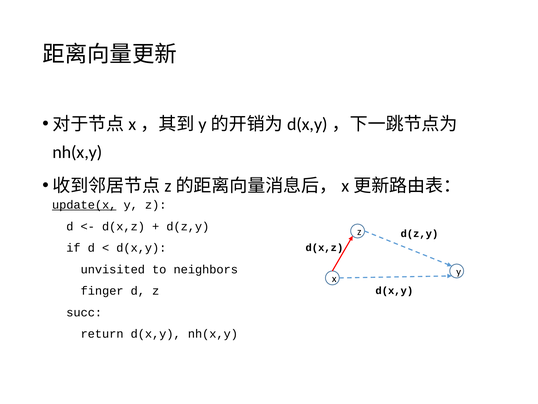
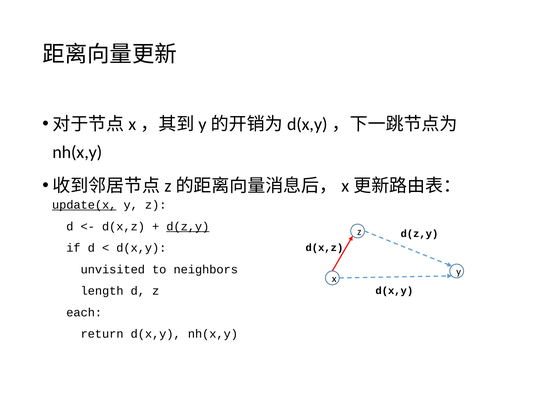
d(z,y at (188, 226) underline: none -> present
finger: finger -> length
succ: succ -> each
